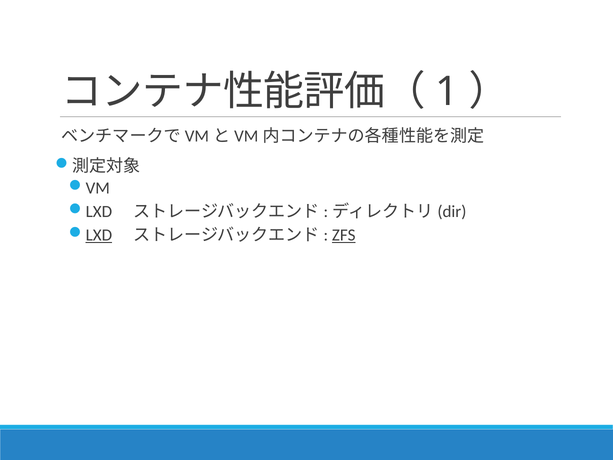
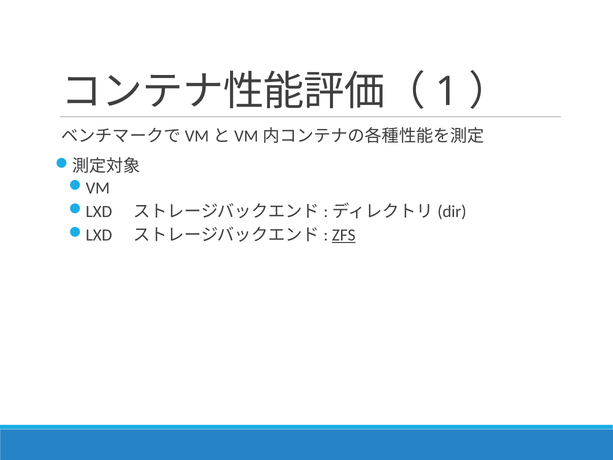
LXD at (99, 235) underline: present -> none
